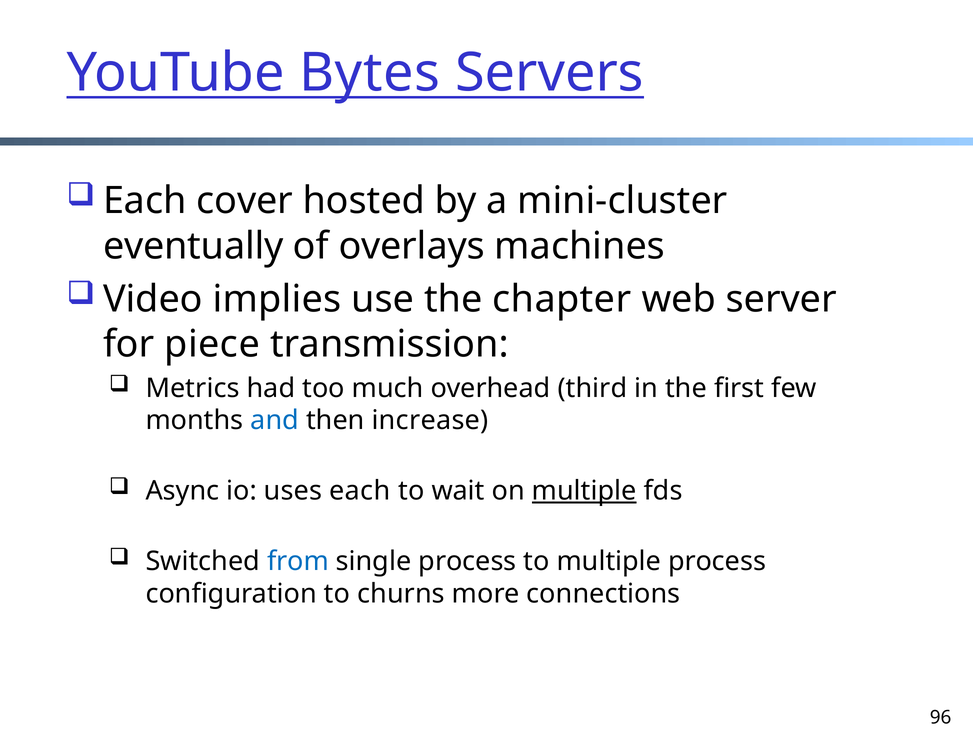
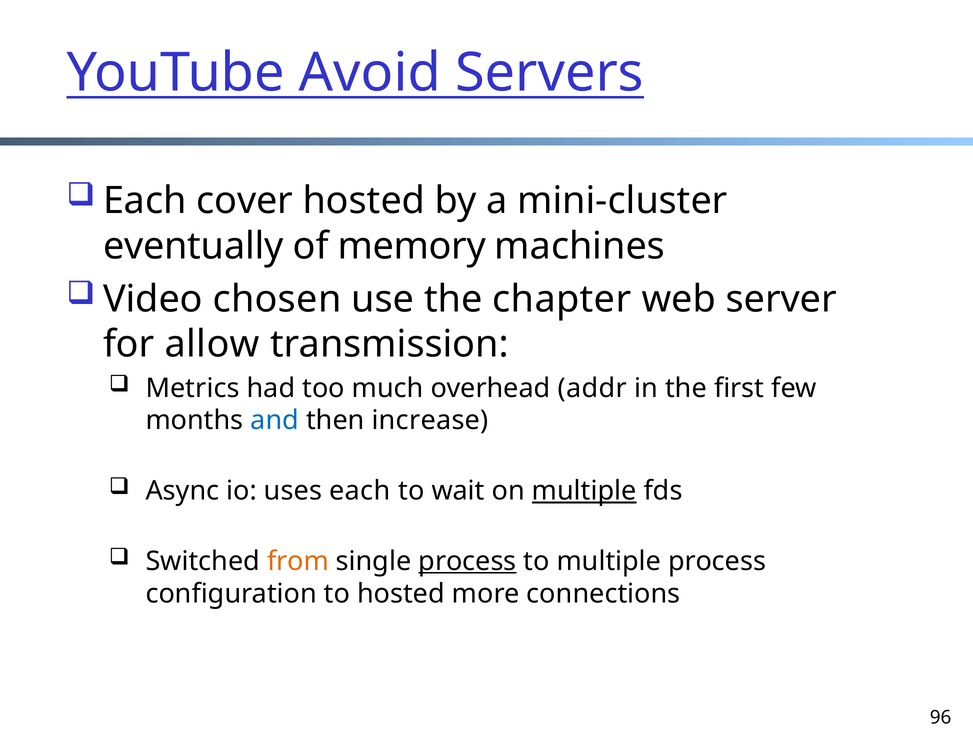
Bytes: Bytes -> Avoid
overlays: overlays -> memory
implies: implies -> chosen
piece: piece -> allow
third: third -> addr
from colour: blue -> orange
process at (467, 561) underline: none -> present
to churns: churns -> hosted
